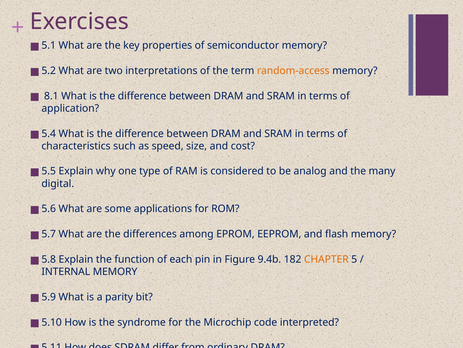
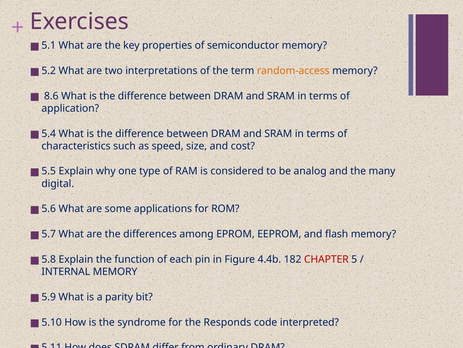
8.1: 8.1 -> 8.6
9.4b: 9.4b -> 4.4b
CHAPTER colour: orange -> red
Microchip: Microchip -> Responds
